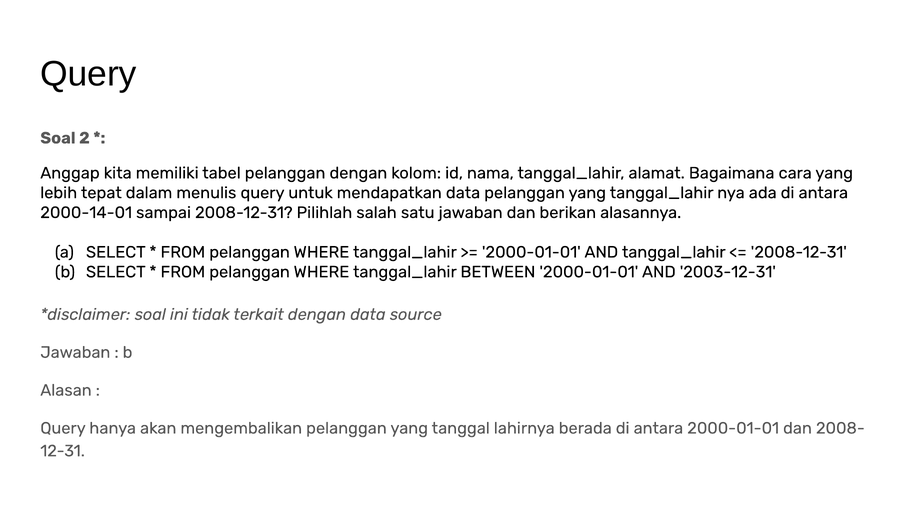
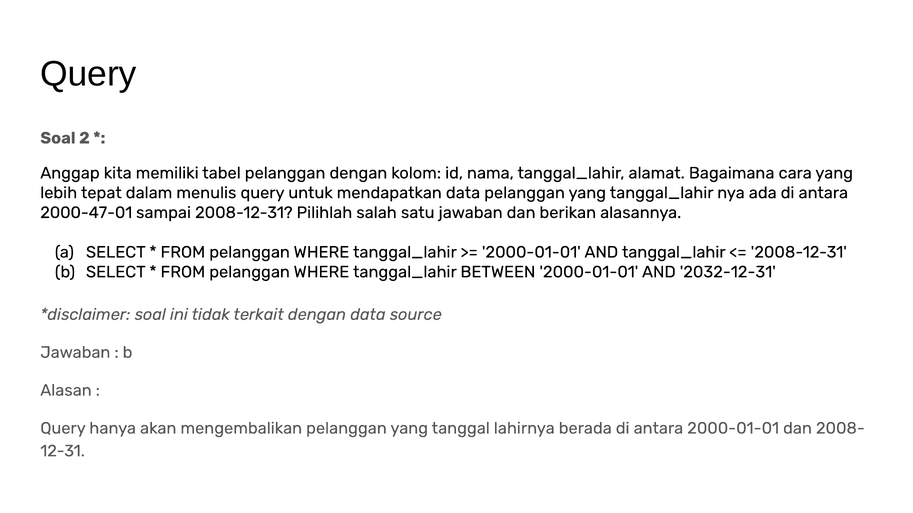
2000-14-01: 2000-14-01 -> 2000-47-01
2003-12-31: 2003-12-31 -> 2032-12-31
